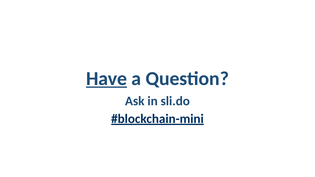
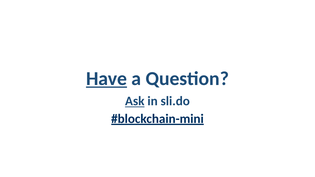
Ask underline: none -> present
